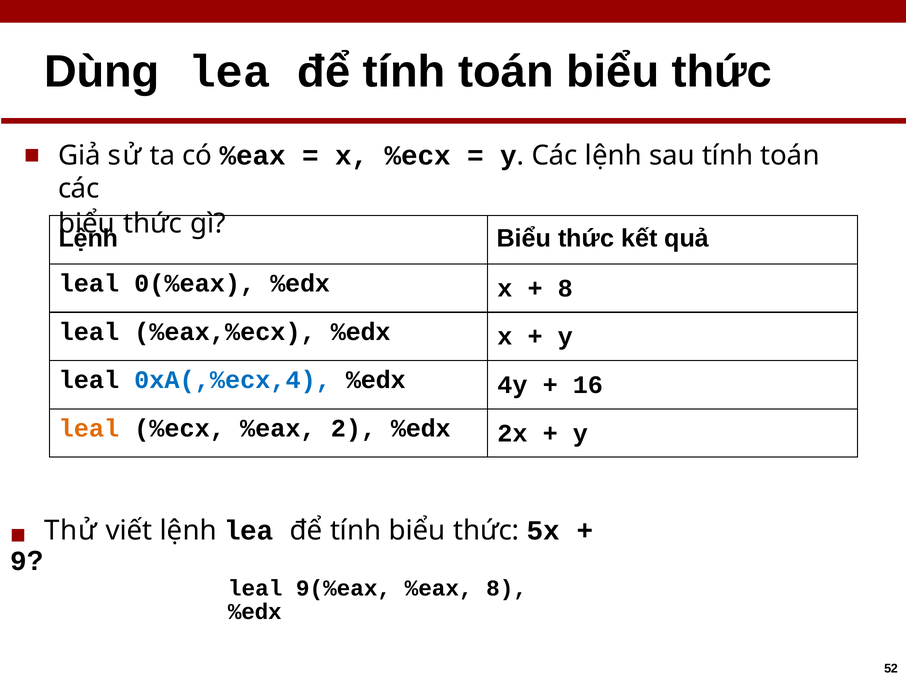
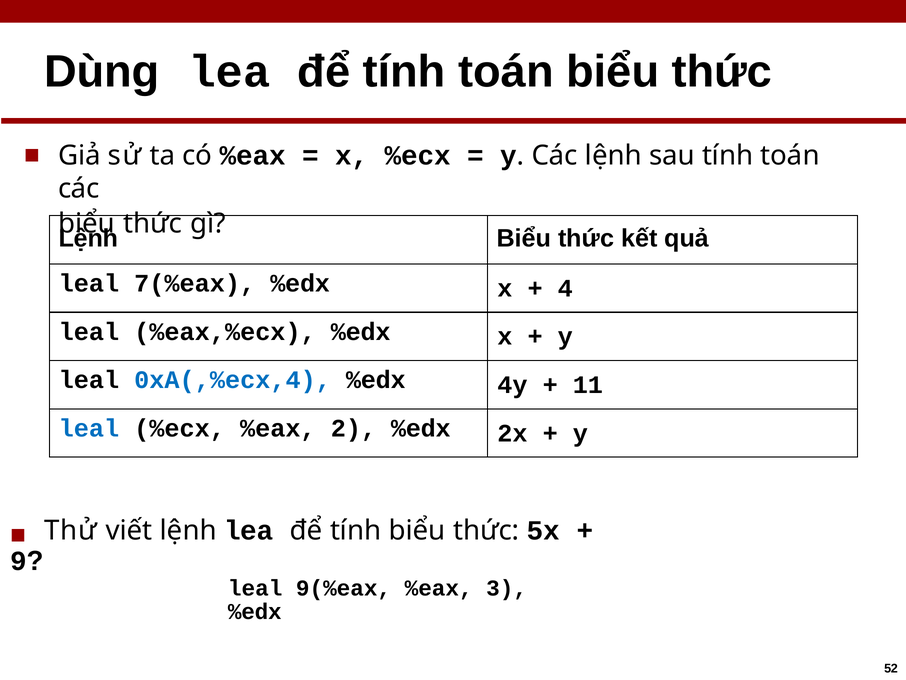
0(%eax: 0(%eax -> 7(%eax
8 at (565, 288): 8 -> 4
16: 16 -> 11
leal at (89, 428) colour: orange -> blue
%eax 8: 8 -> 3
